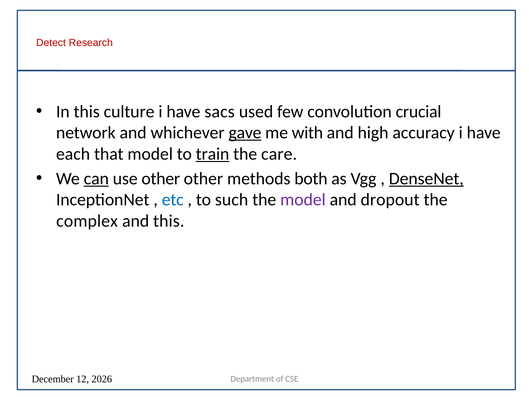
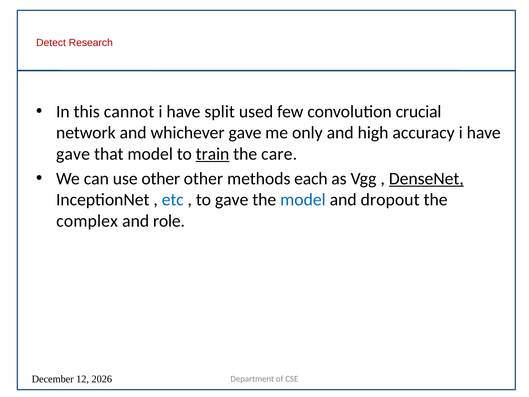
culture: culture -> cannot
sacs: sacs -> split
gave at (245, 133) underline: present -> none
with: with -> only
each at (73, 154): each -> gave
can underline: present -> none
both: both -> each
to such: such -> gave
model at (303, 200) colour: purple -> blue
and this: this -> role
